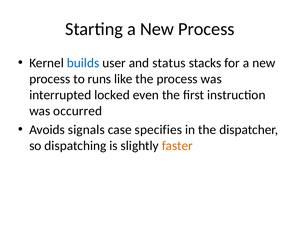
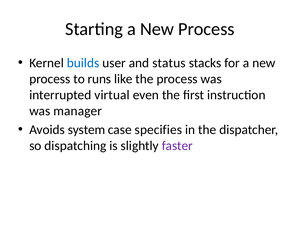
locked: locked -> virtual
occurred: occurred -> manager
signals: signals -> system
faster colour: orange -> purple
